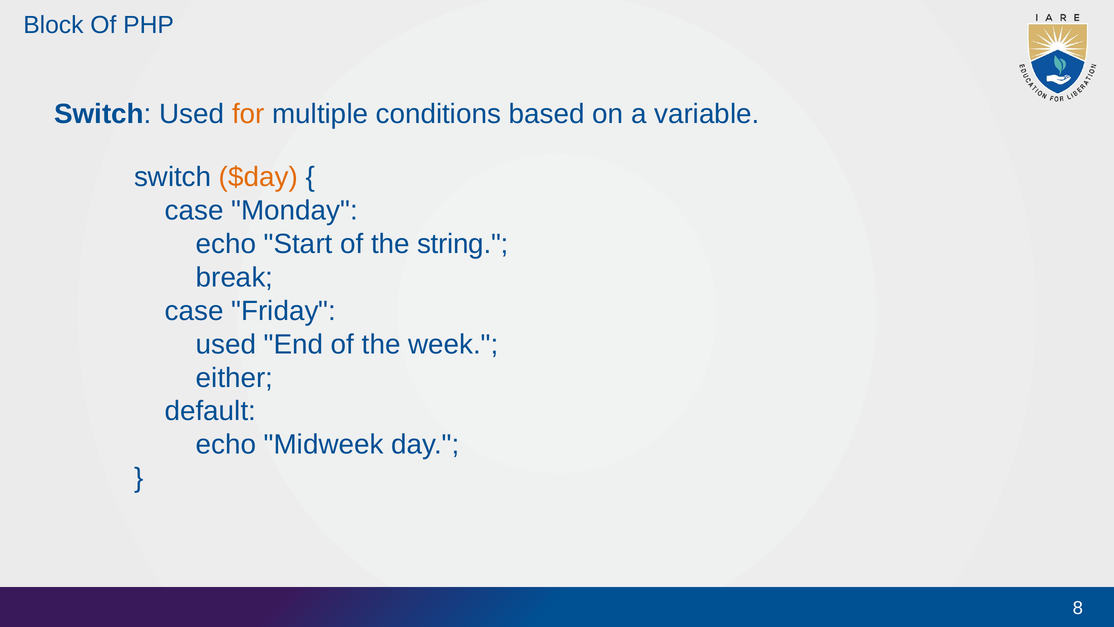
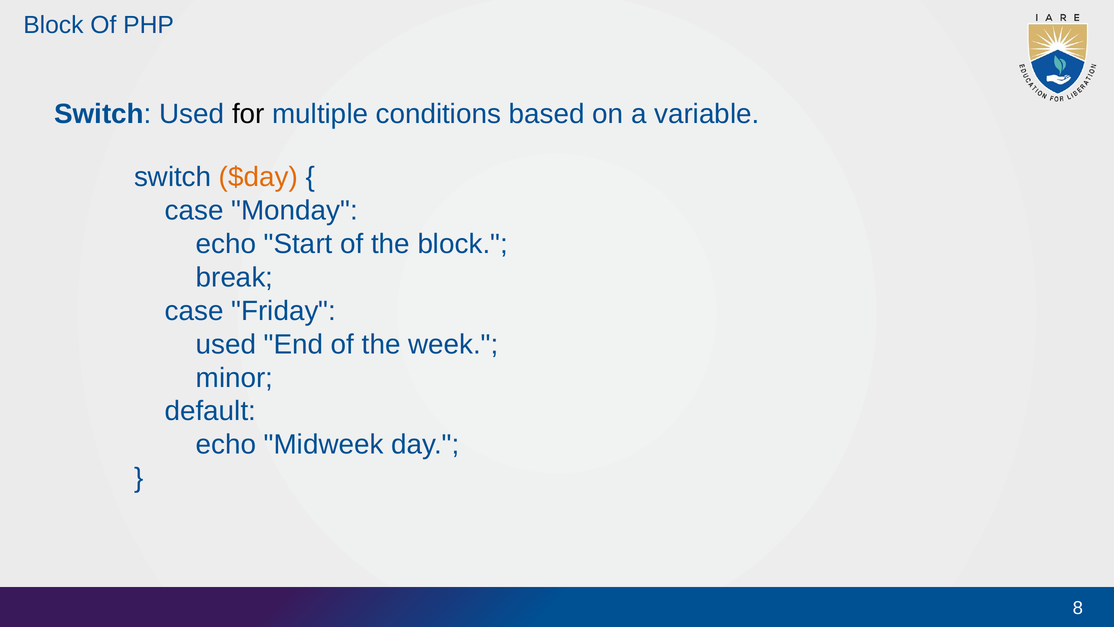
for colour: orange -> black
the string: string -> block
either: either -> minor
